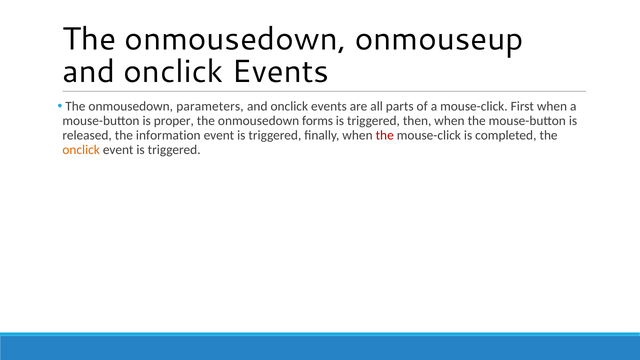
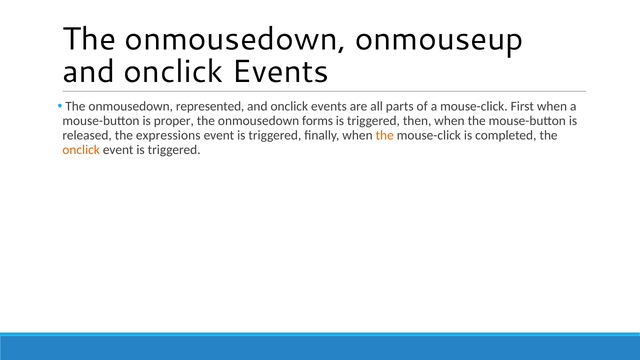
parameters: parameters -> represented
information: information -> expressions
the at (385, 135) colour: red -> orange
